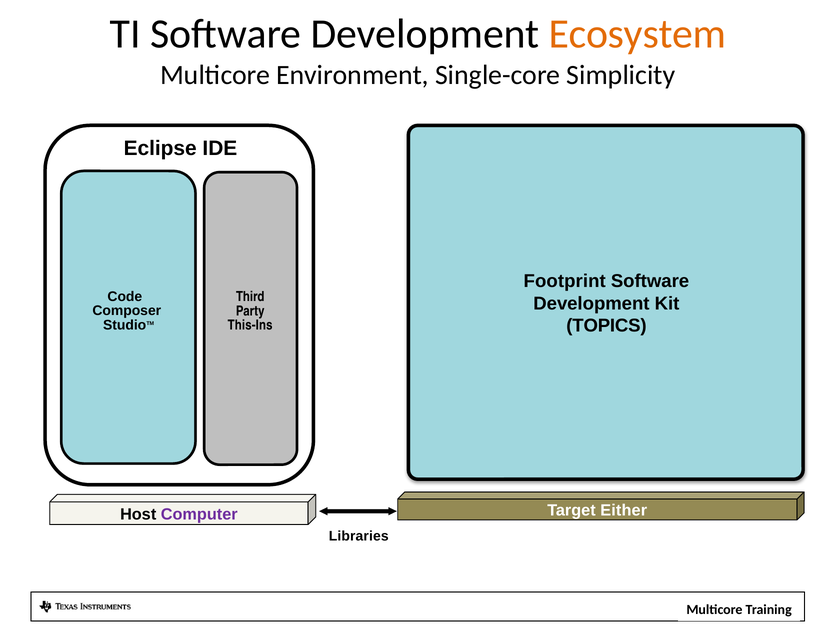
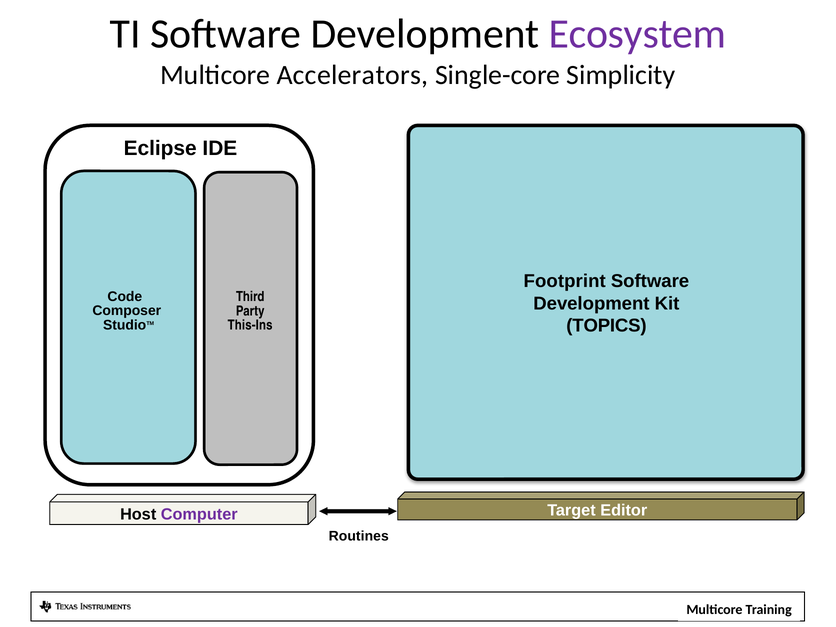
Ecosystem colour: orange -> purple
Environment: Environment -> Accelerators
Either: Either -> Editor
Libraries: Libraries -> Routines
